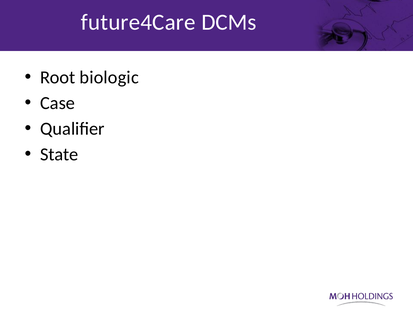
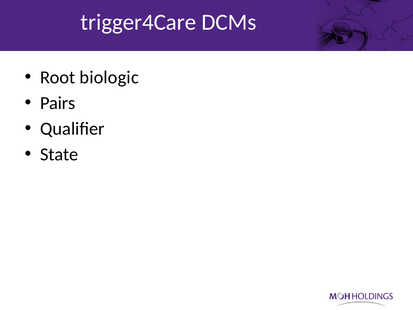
future4Care: future4Care -> trigger4Care
Case: Case -> Pairs
